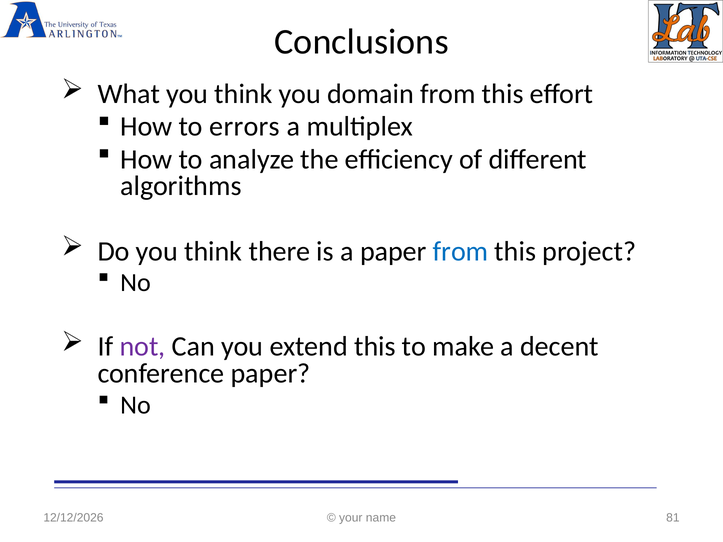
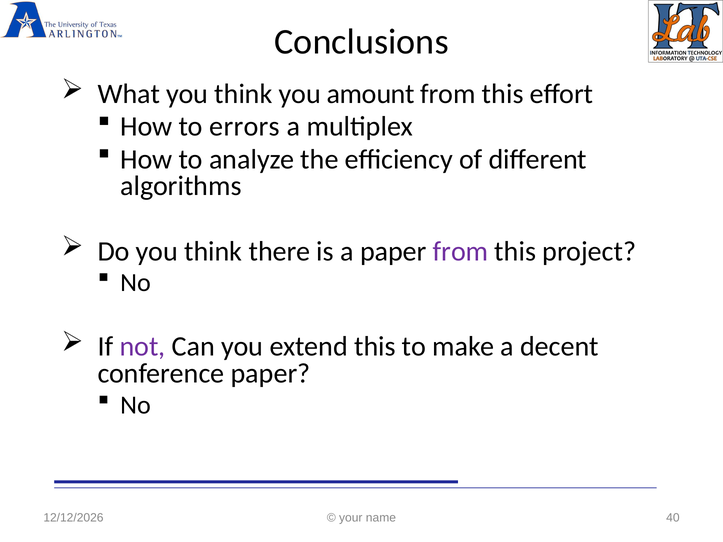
domain: domain -> amount
from at (461, 251) colour: blue -> purple
81: 81 -> 40
